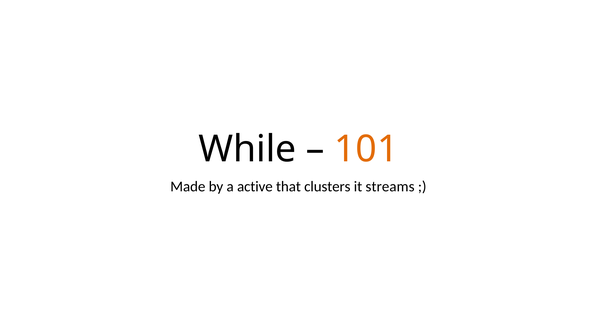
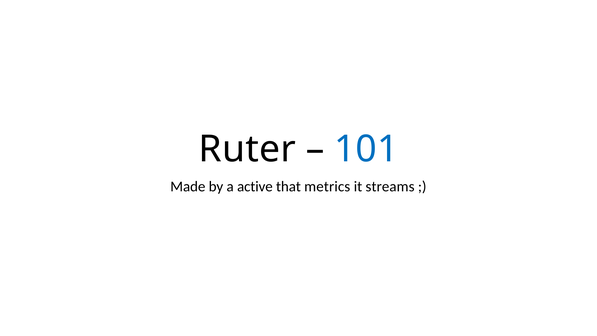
While: While -> Ruter
101 colour: orange -> blue
clusters: clusters -> metrics
